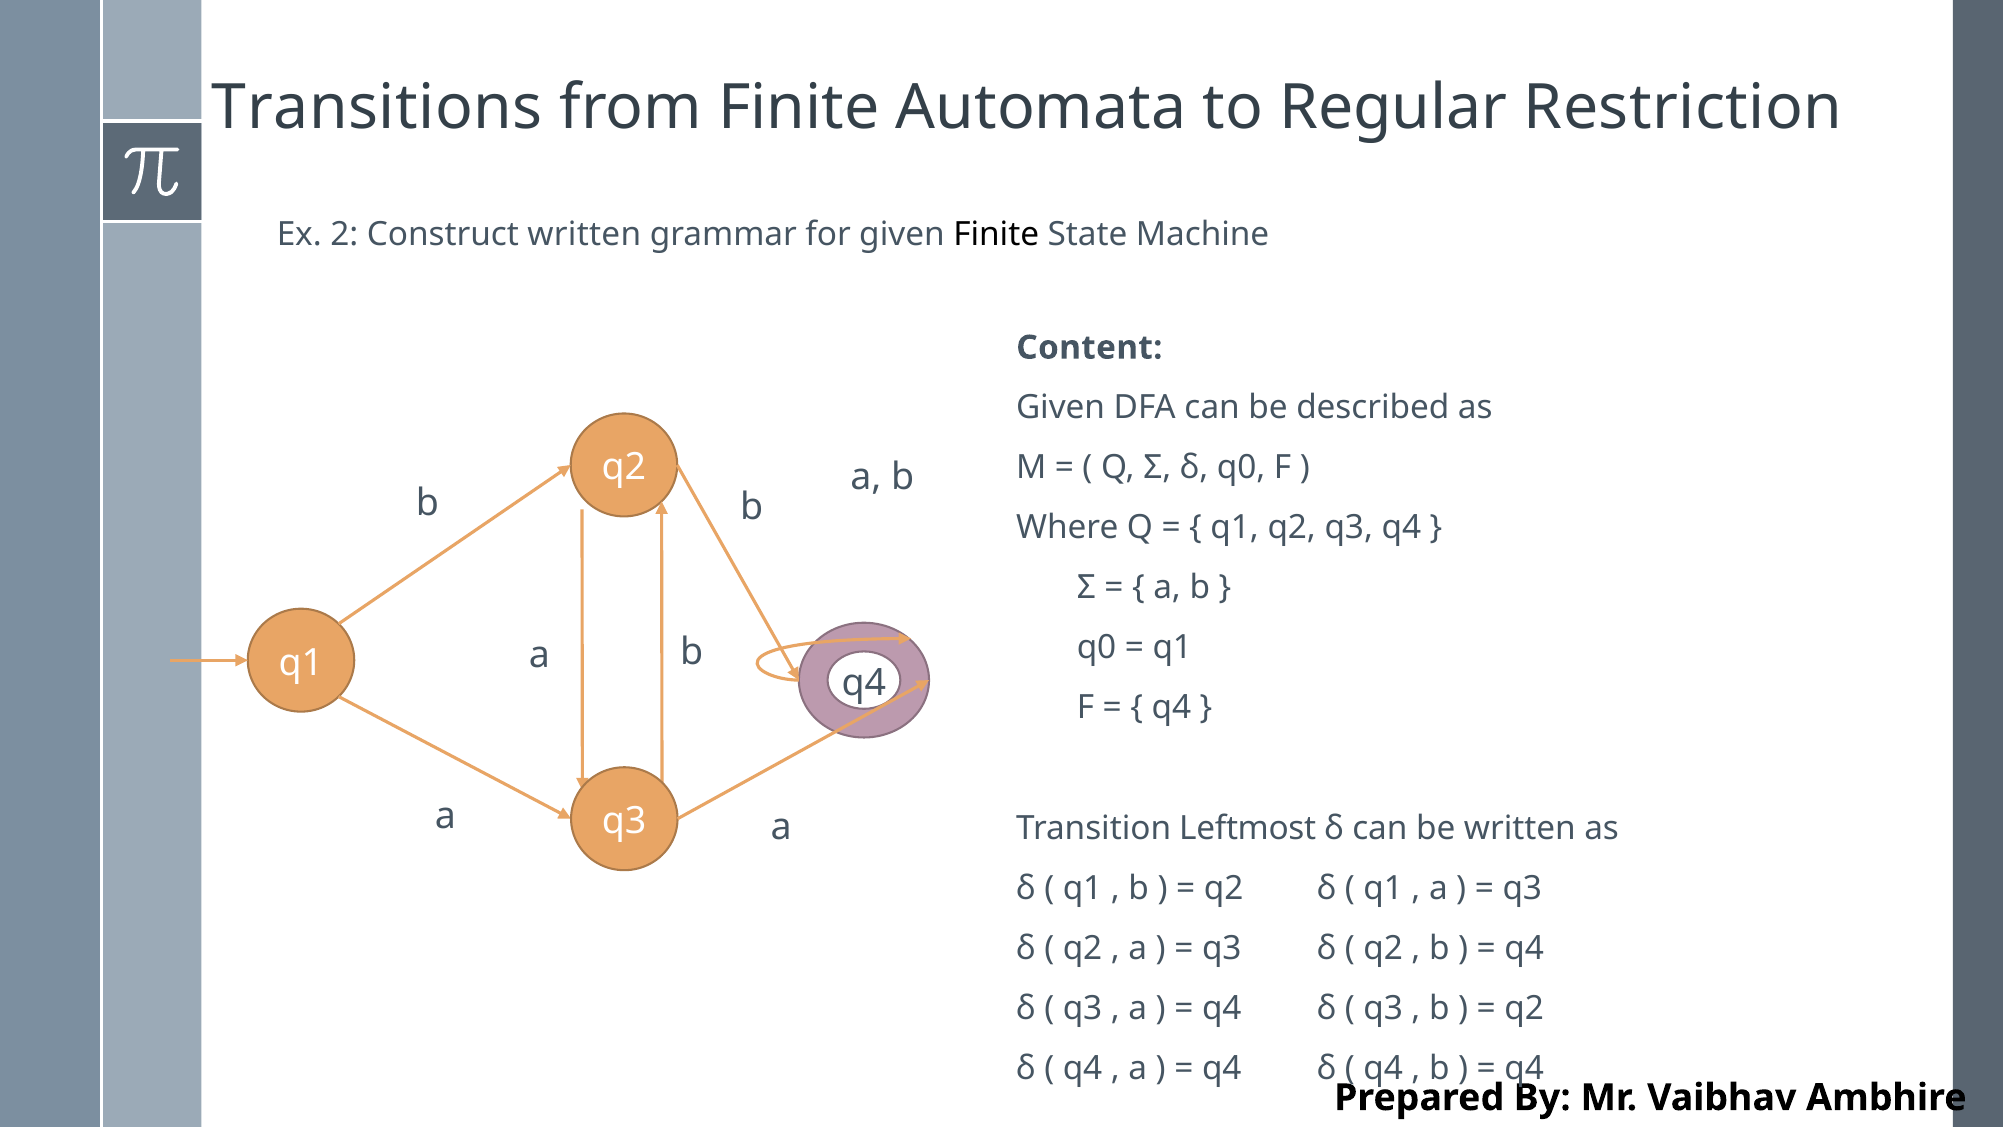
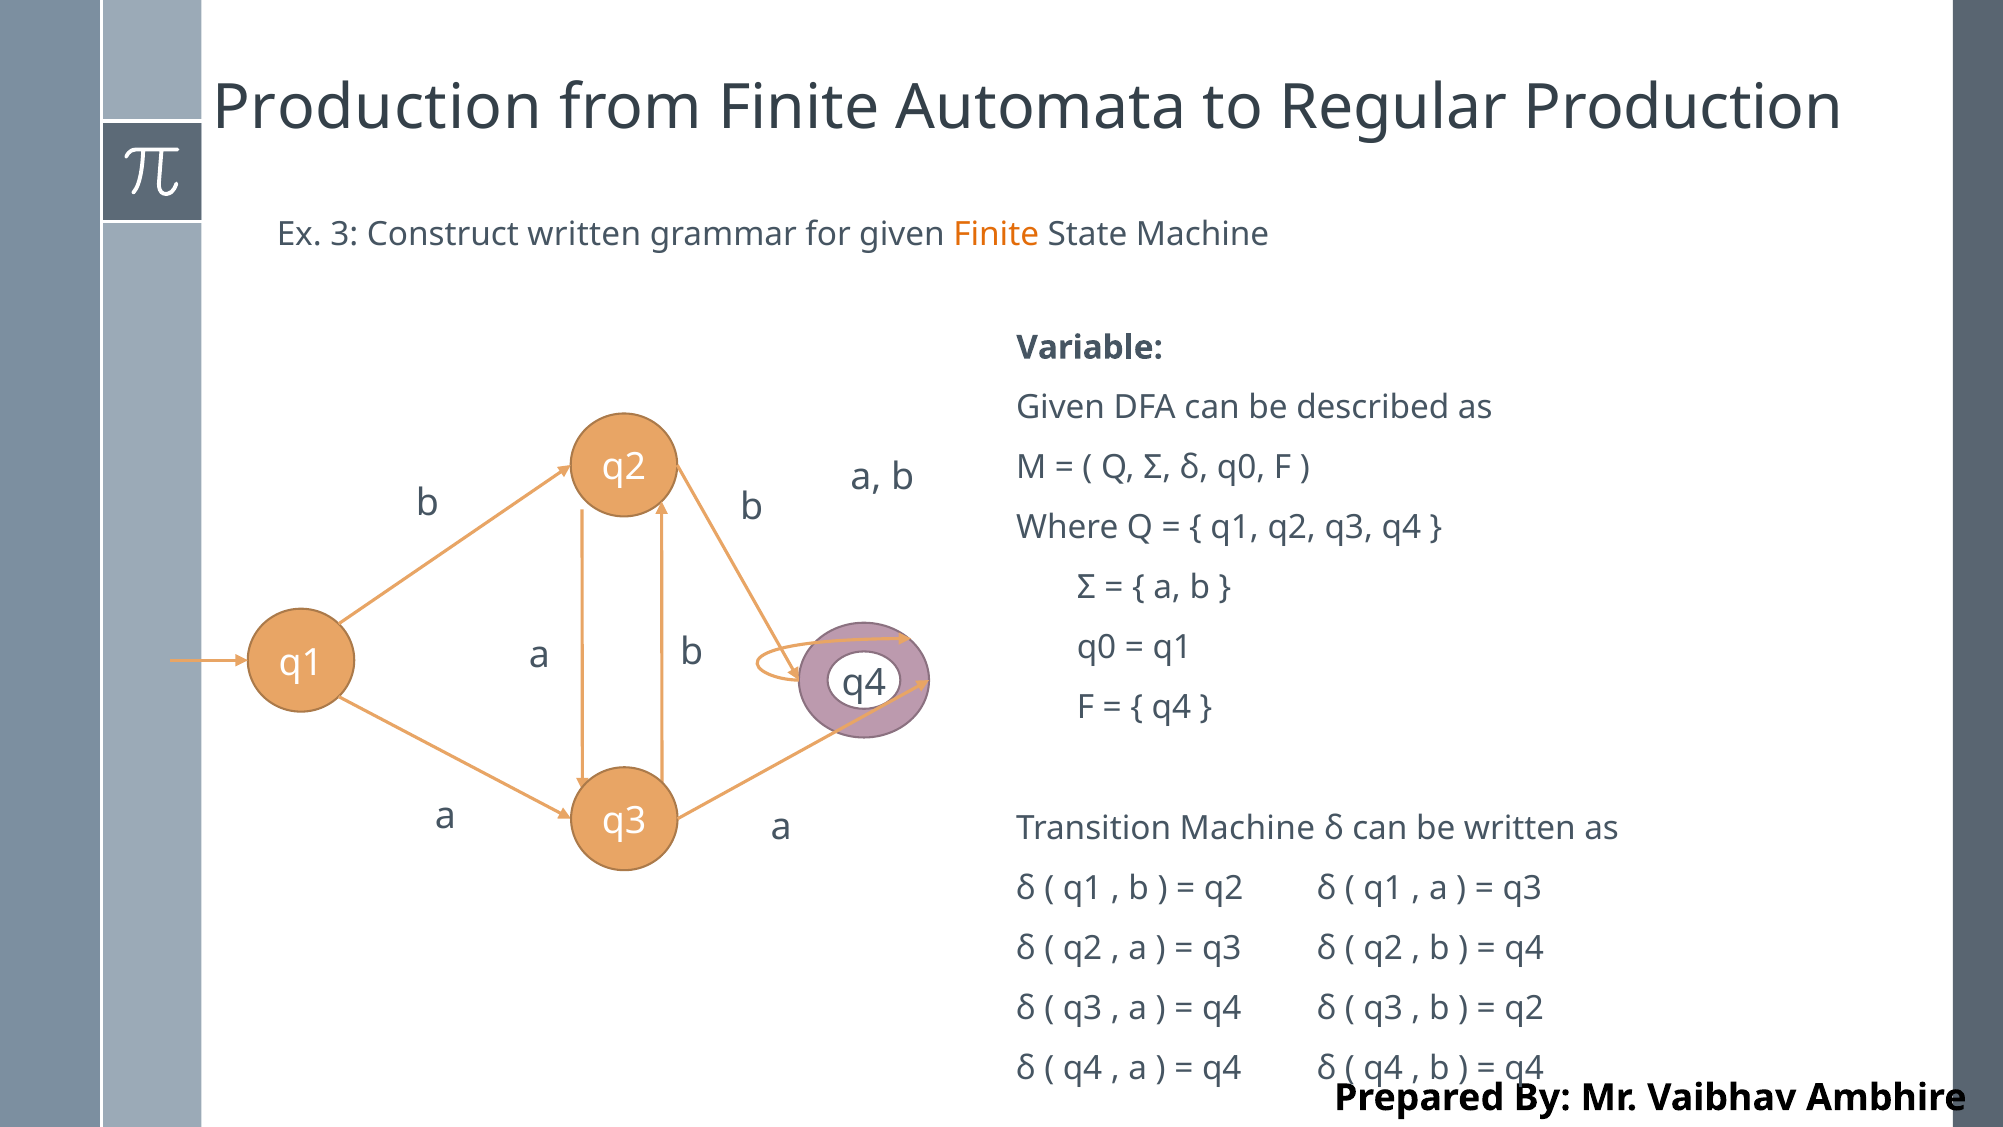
Transitions at (377, 108): Transitions -> Production
Regular Restriction: Restriction -> Production
2: 2 -> 3
Finite at (996, 235) colour: black -> orange
Content: Content -> Variable
Transition Leftmost: Leftmost -> Machine
